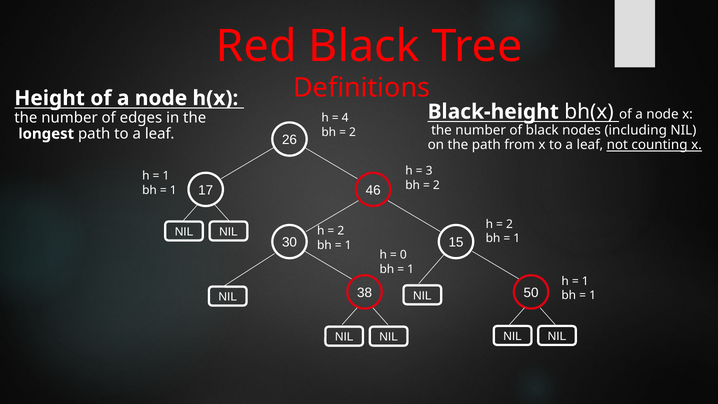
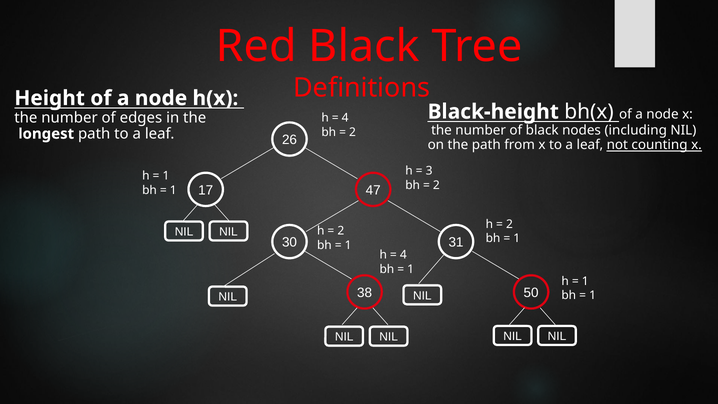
46: 46 -> 47
15: 15 -> 31
0 at (403, 255): 0 -> 4
